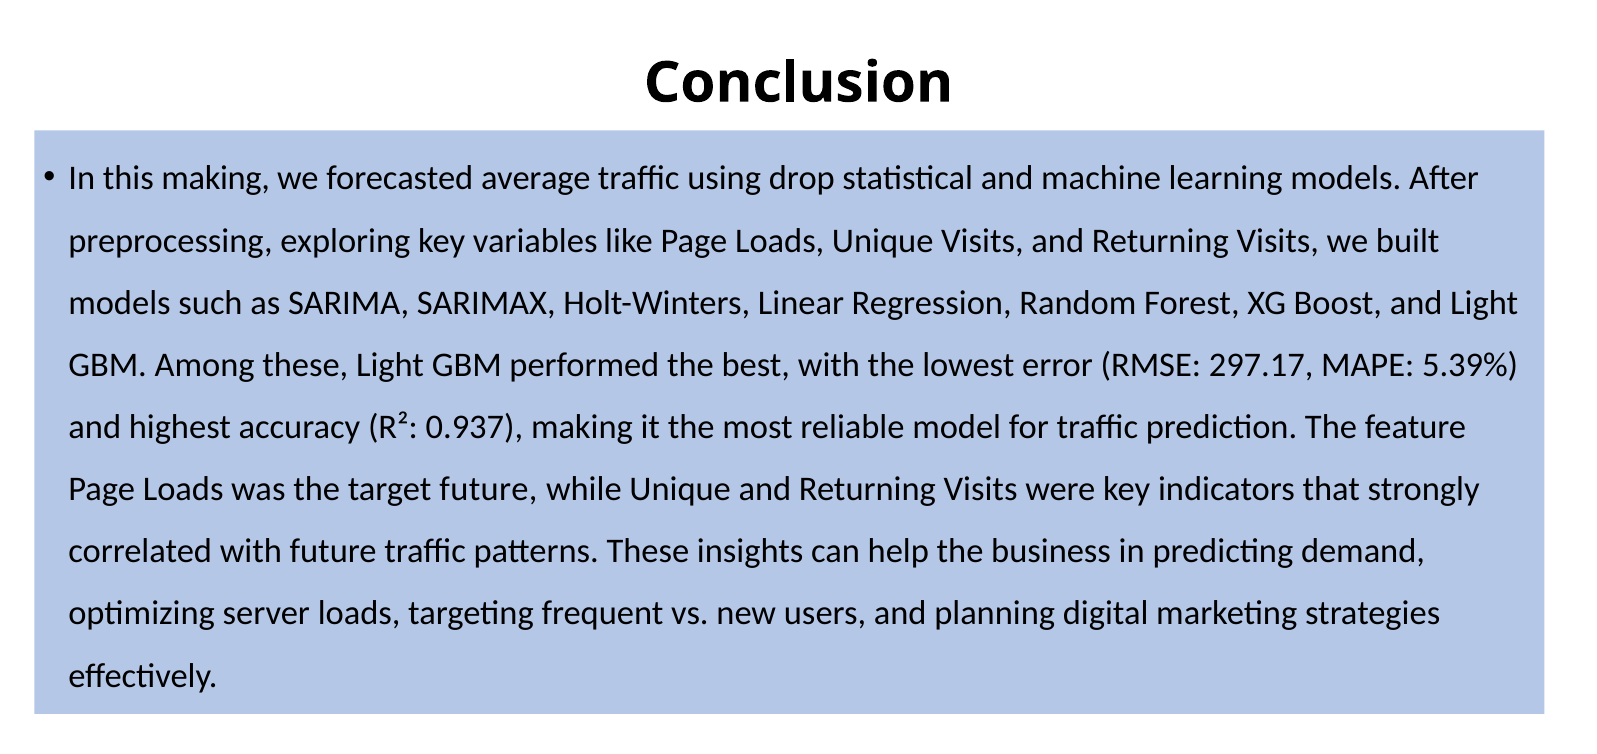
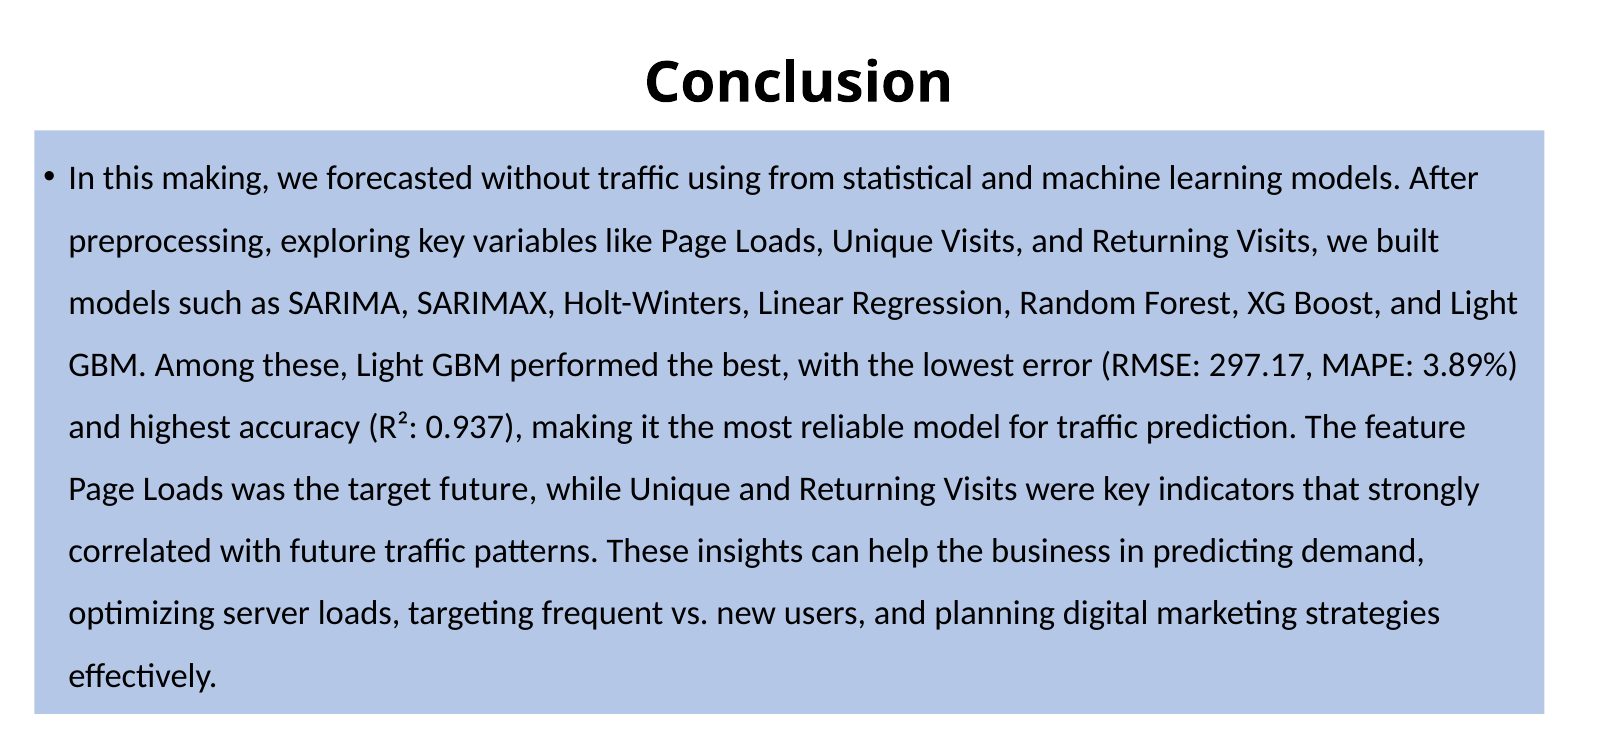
average: average -> without
drop: drop -> from
5.39%: 5.39% -> 3.89%
